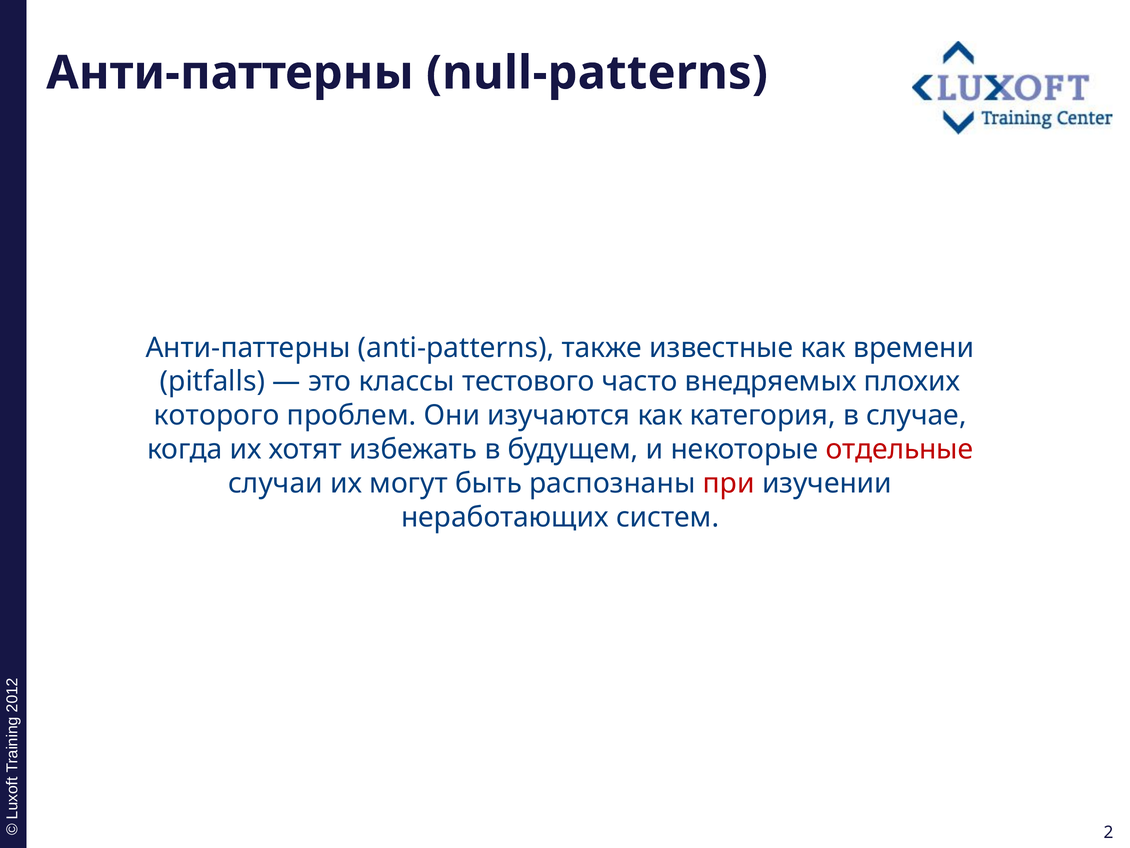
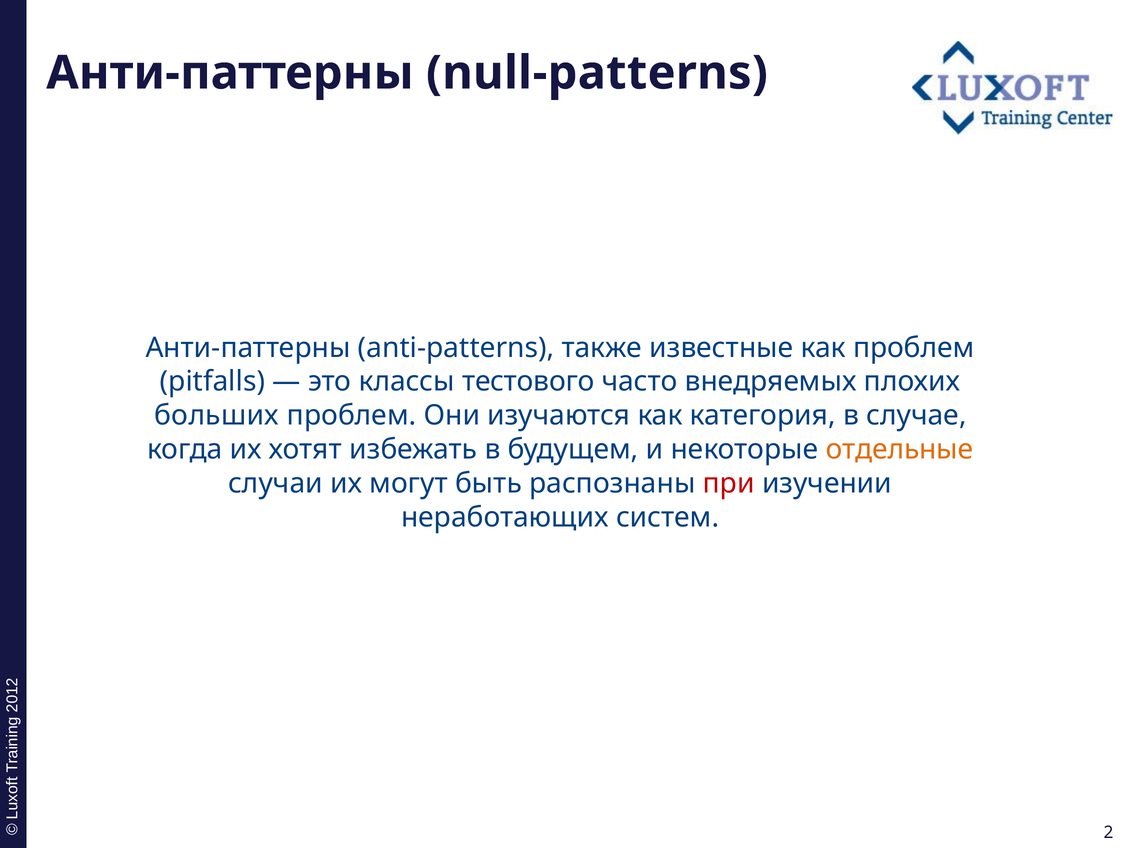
как времени: времени -> проблем
которого: которого -> больших
отдельные colour: red -> orange
